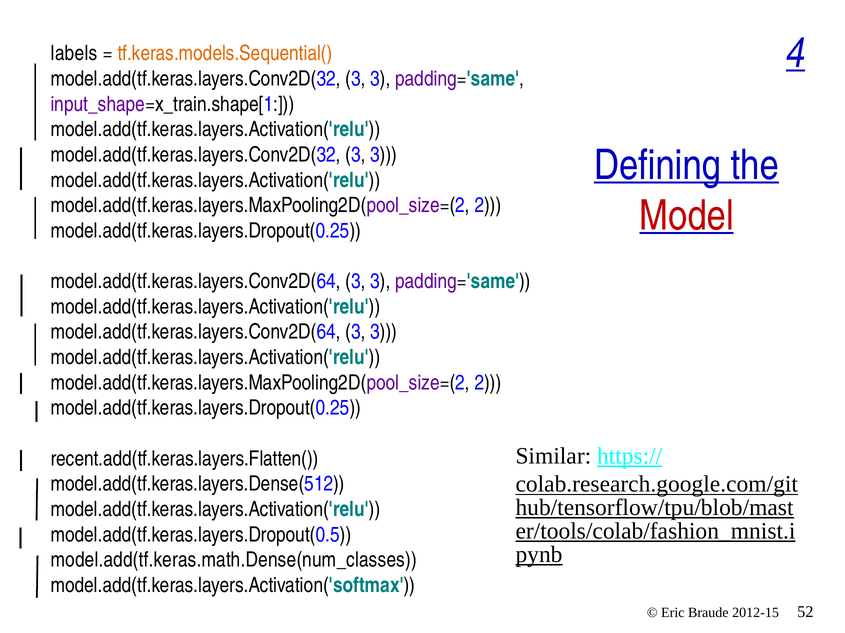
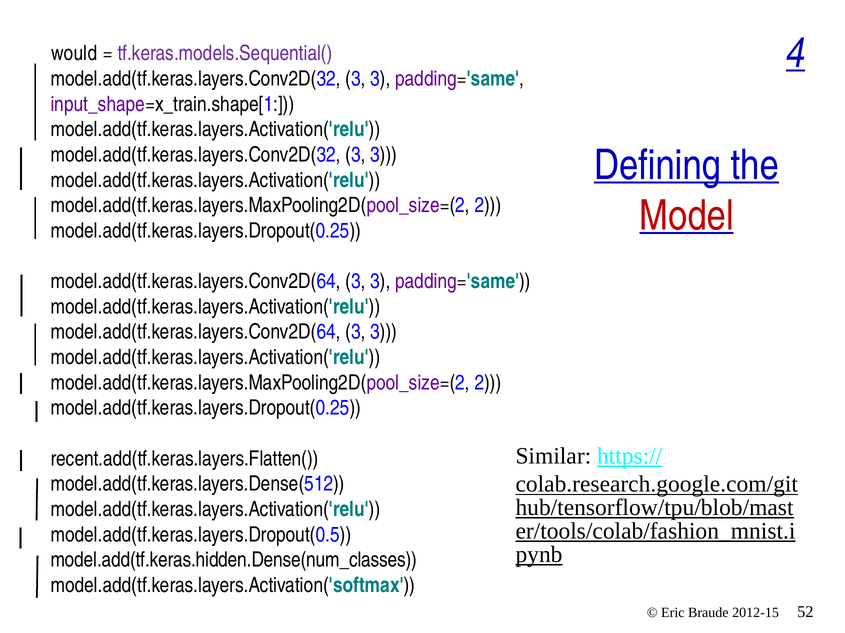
labels: labels -> would
tf.keras.models.Sequential( colour: orange -> purple
model.add(tf.keras.math.Dense(num_classes: model.add(tf.keras.math.Dense(num_classes -> model.add(tf.keras.hidden.Dense(num_classes
